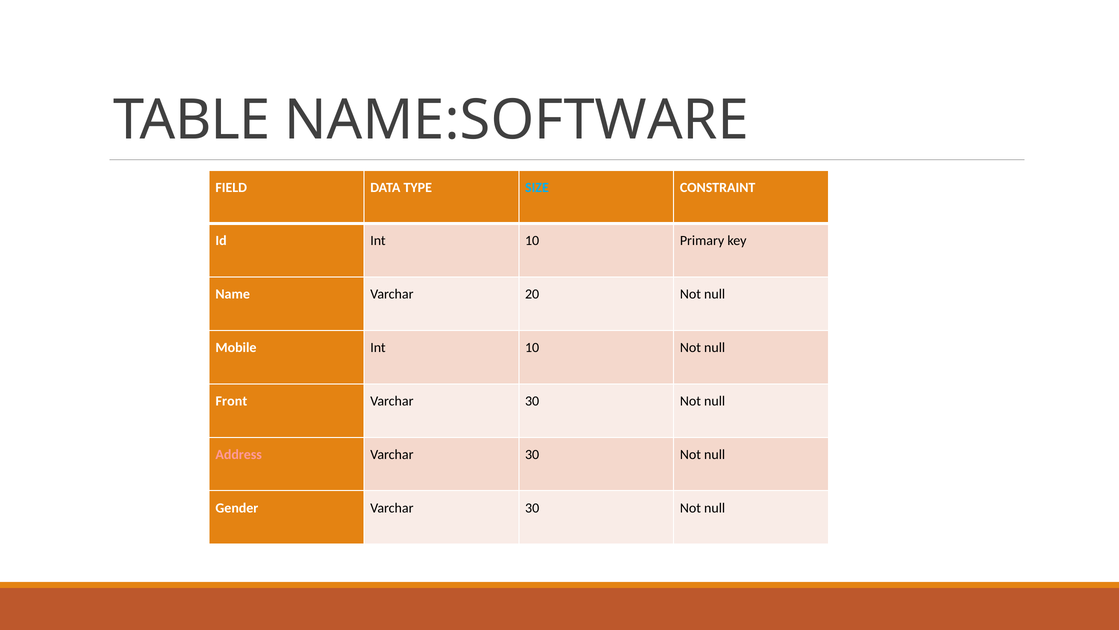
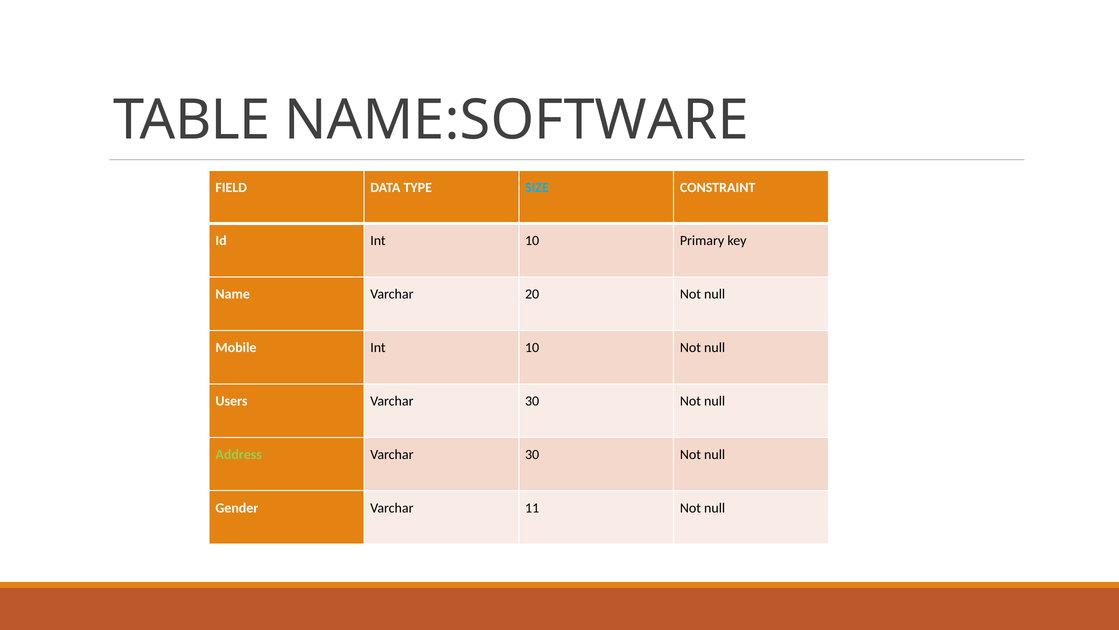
Front: Front -> Users
Address colour: pink -> light green
Gender Varchar 30: 30 -> 11
